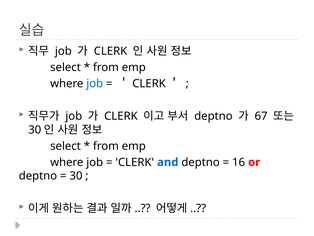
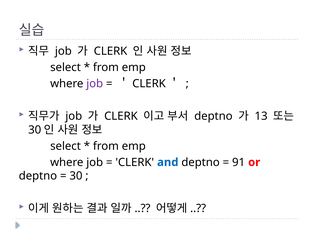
job at (95, 83) colour: blue -> purple
67: 67 -> 13
16: 16 -> 91
